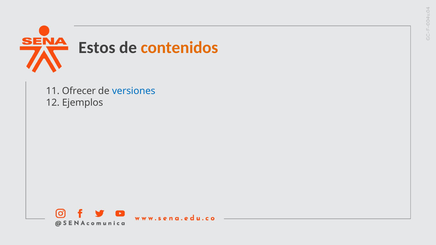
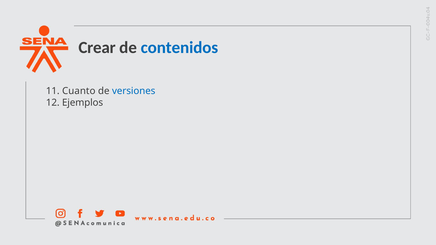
Estos: Estos -> Crear
contenidos colour: orange -> blue
Ofrecer: Ofrecer -> Cuanto
